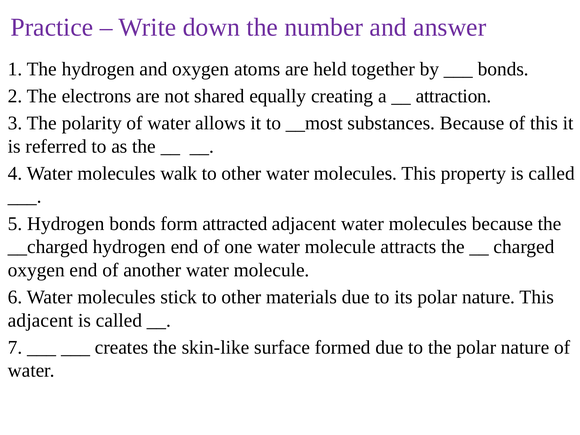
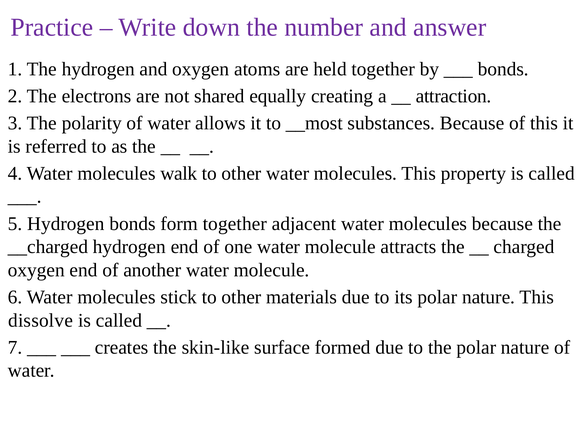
form attracted: attracted -> together
adjacent at (41, 320): adjacent -> dissolve
